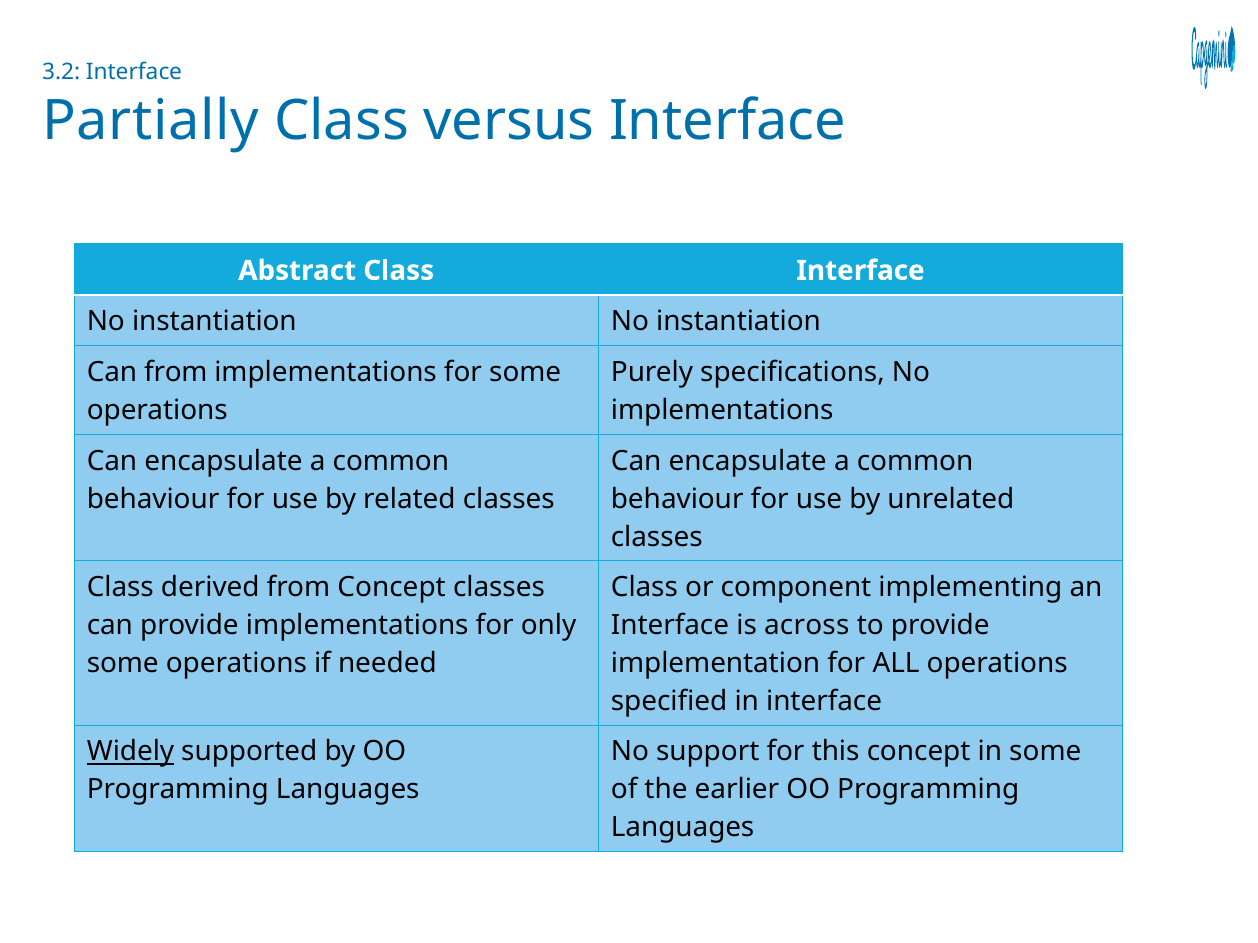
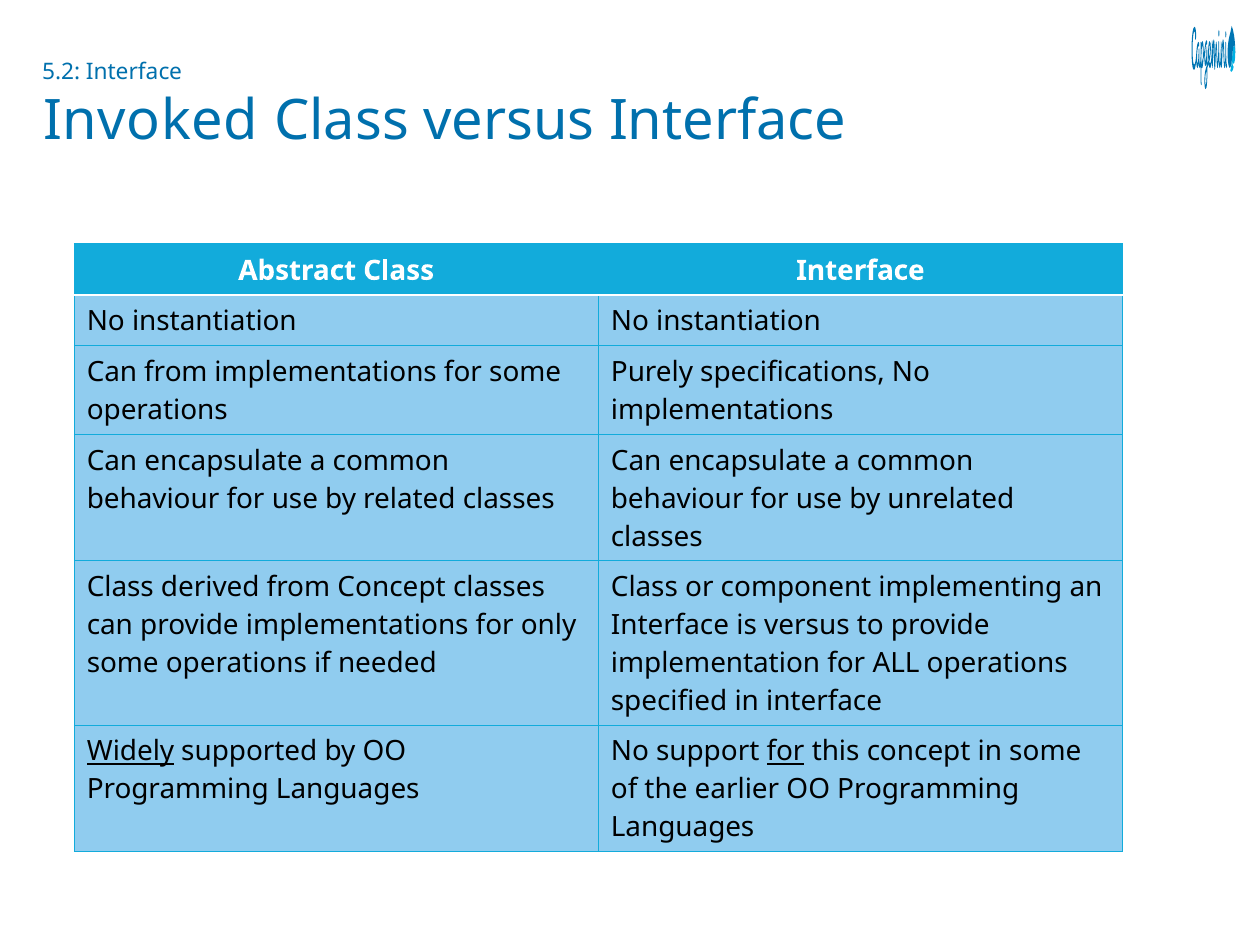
3.2: 3.2 -> 5.2
Partially: Partially -> Invoked
is across: across -> versus
for at (786, 752) underline: none -> present
